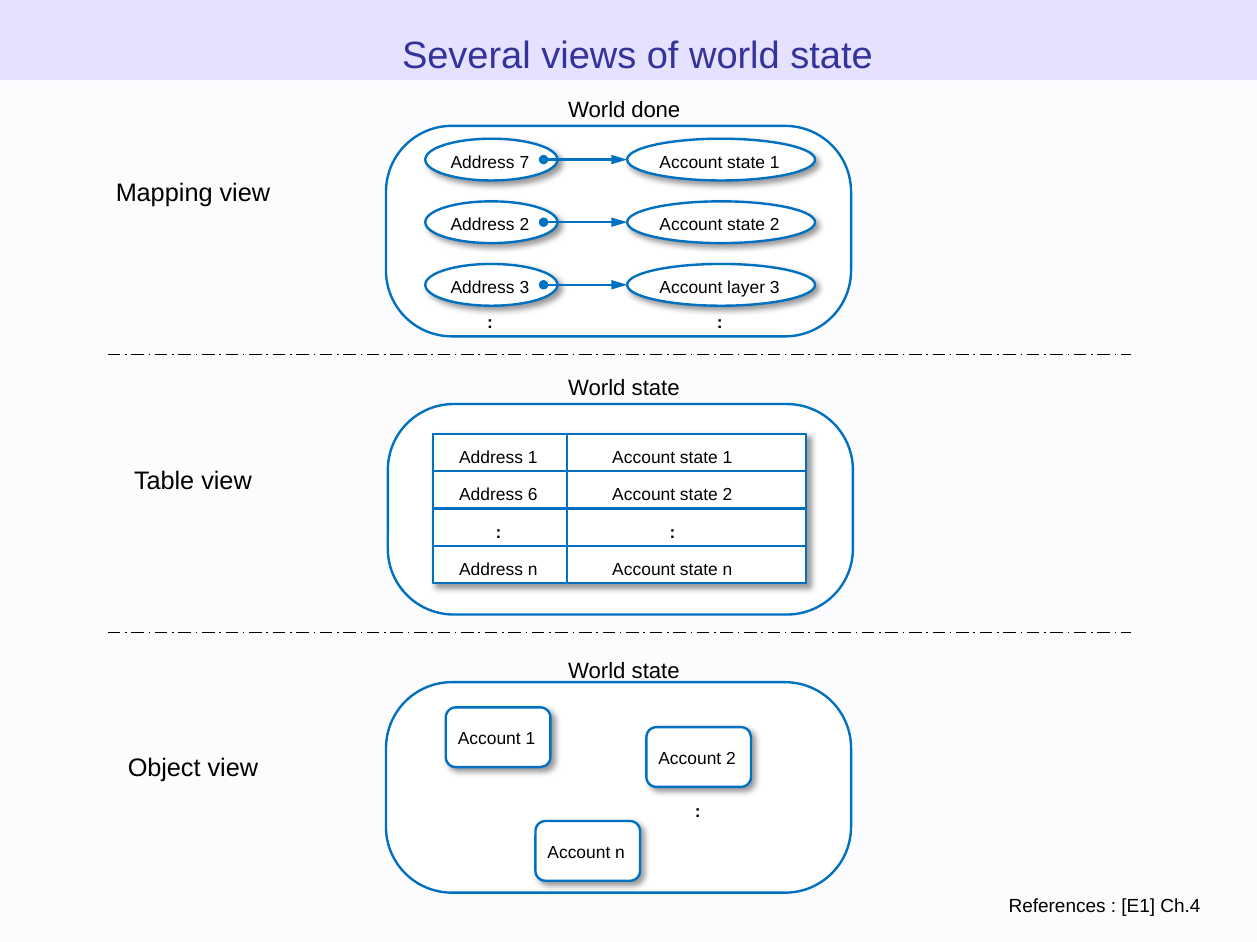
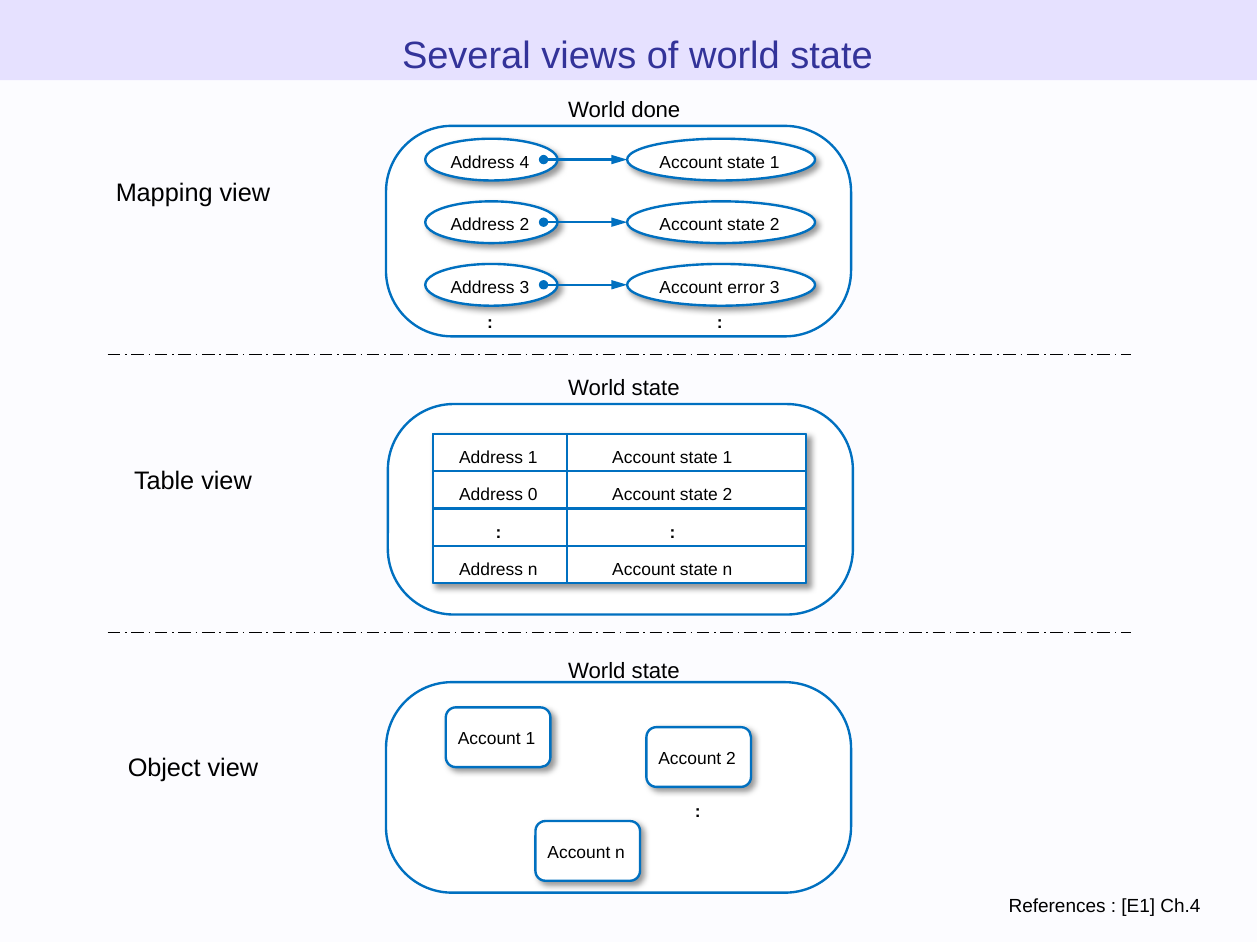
7: 7 -> 4
layer: layer -> error
6: 6 -> 0
